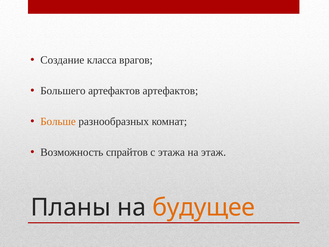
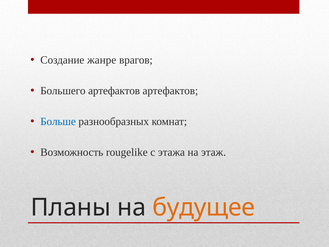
класса: класса -> жанре
Больше colour: orange -> blue
спрайтов: спрайтов -> rougelike
